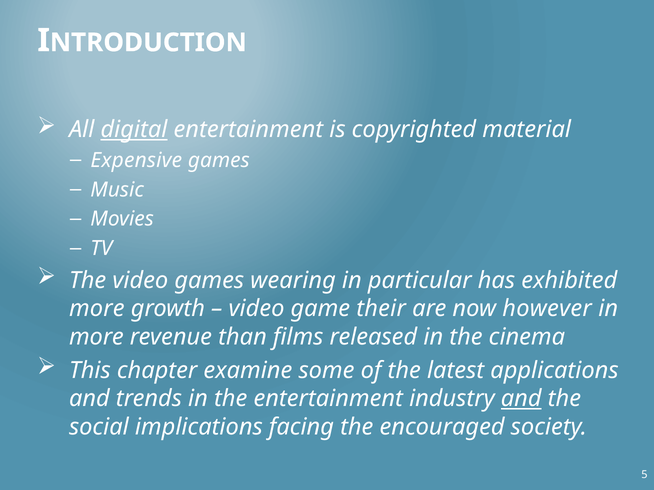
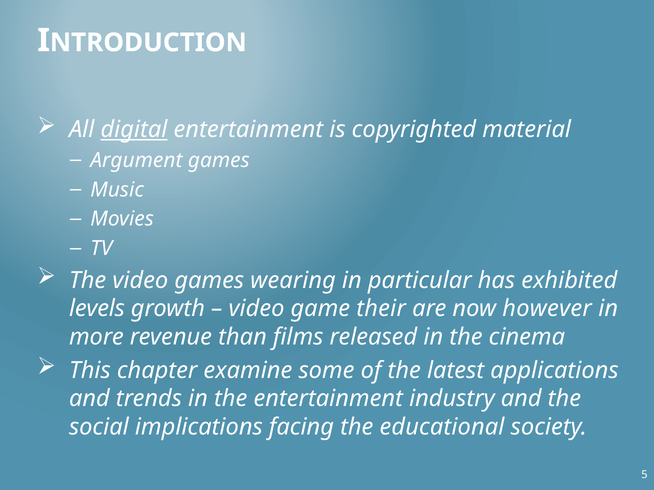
Expensive: Expensive -> Argument
more at (97, 309): more -> levels
and at (521, 399) underline: present -> none
encouraged: encouraged -> educational
